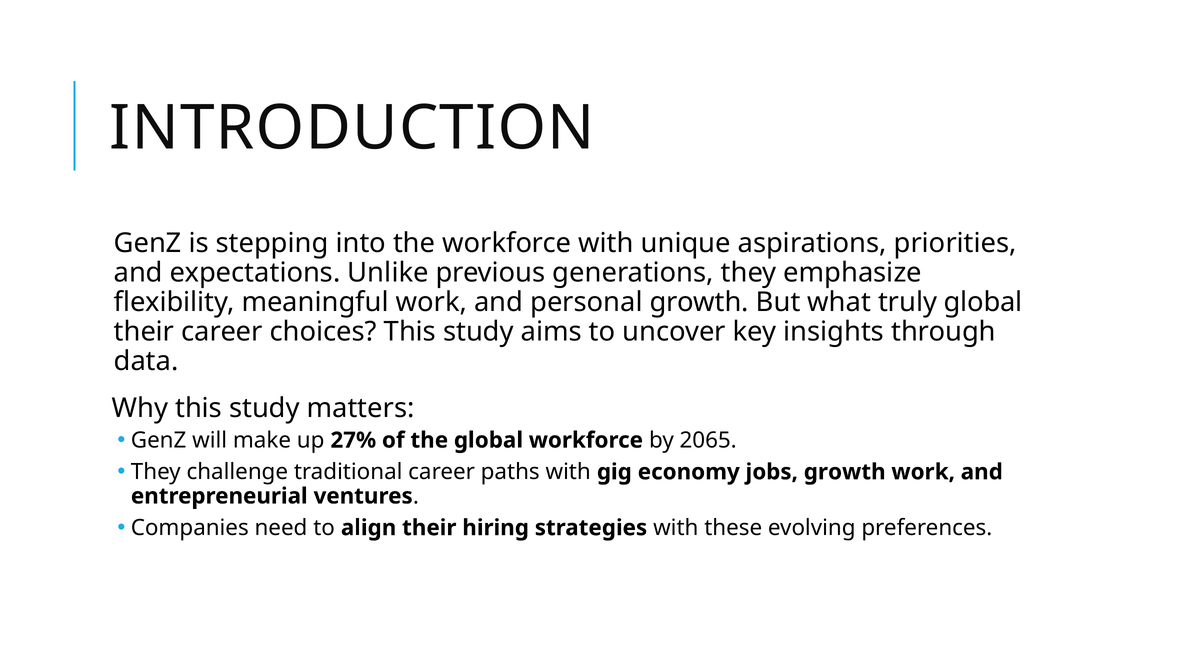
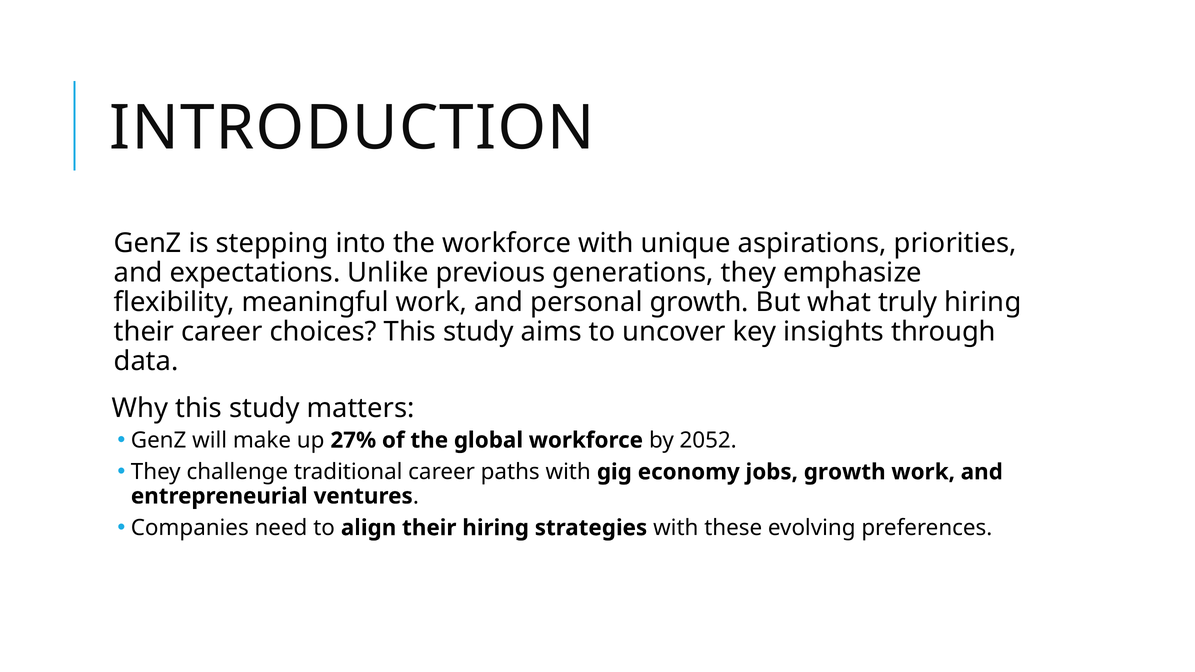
truly global: global -> hiring
2065: 2065 -> 2052
